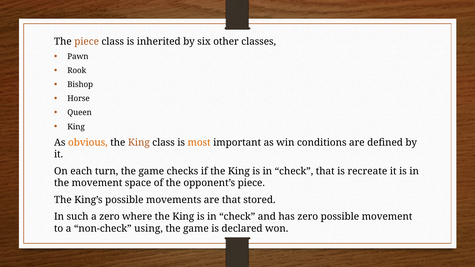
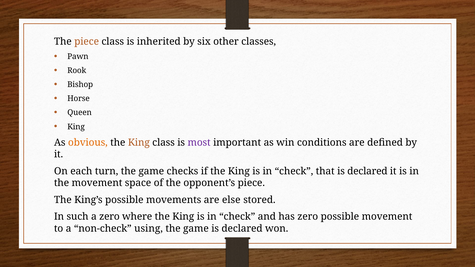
most colour: orange -> purple
that is recreate: recreate -> declared
are that: that -> else
